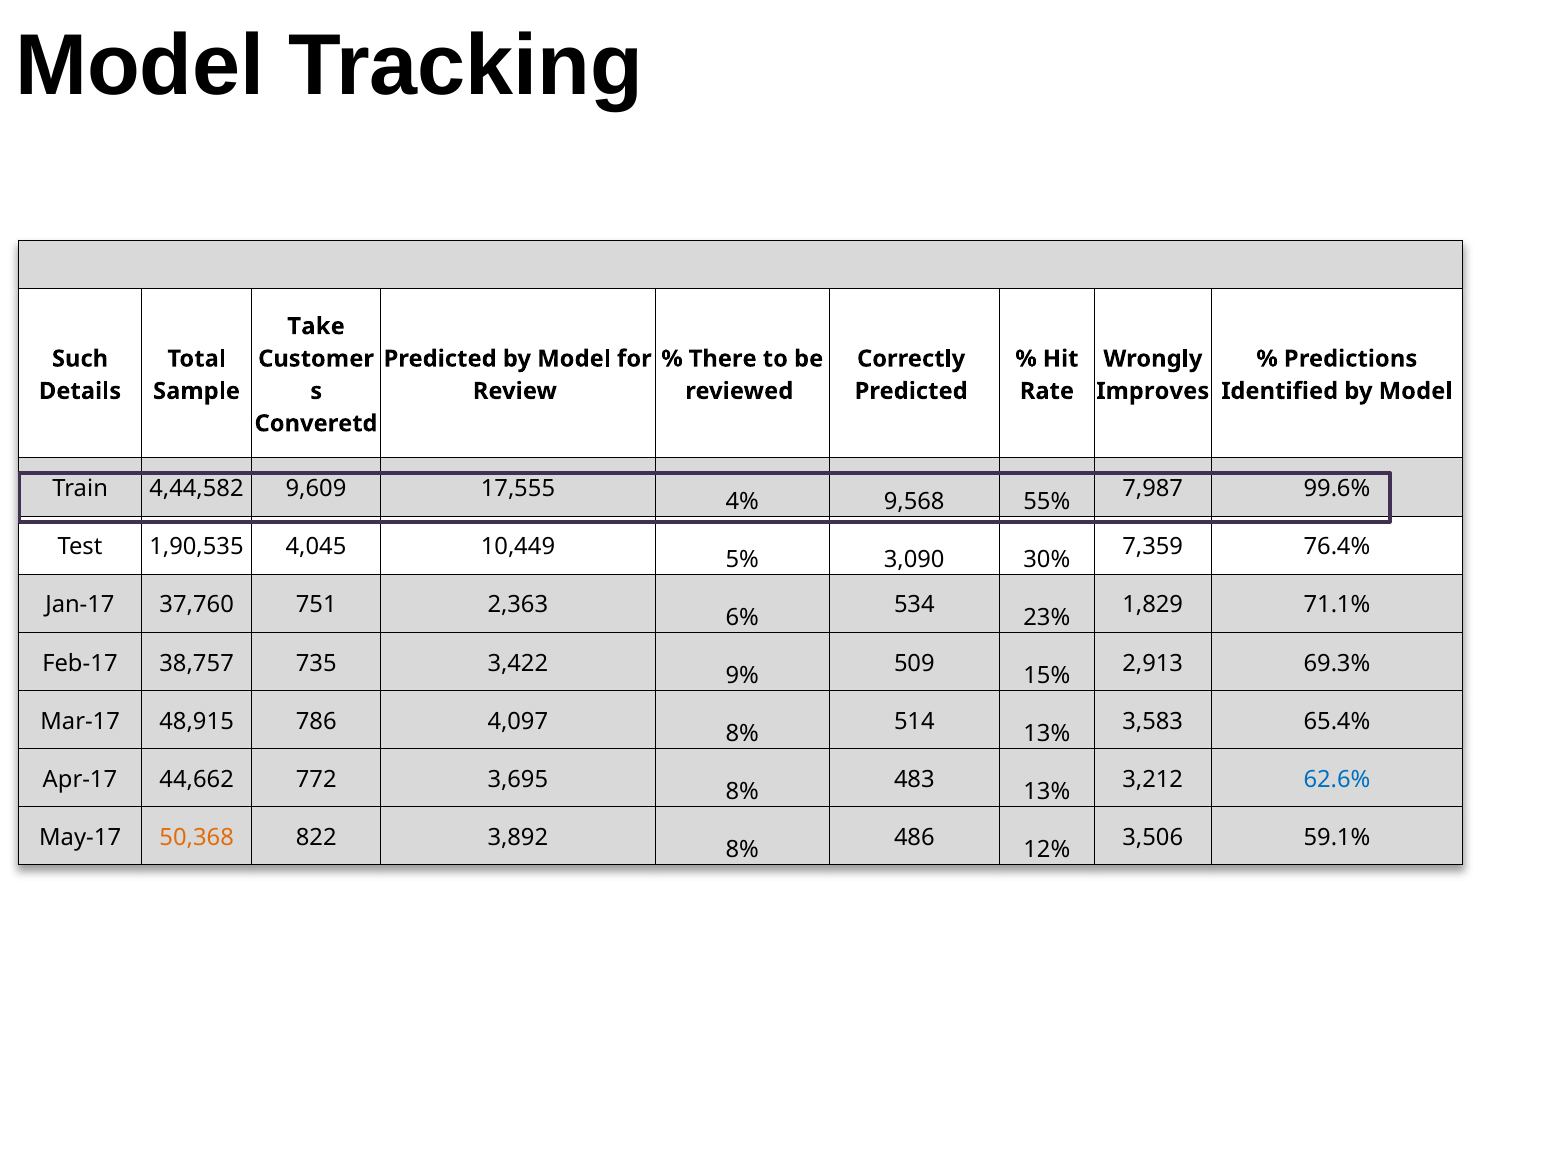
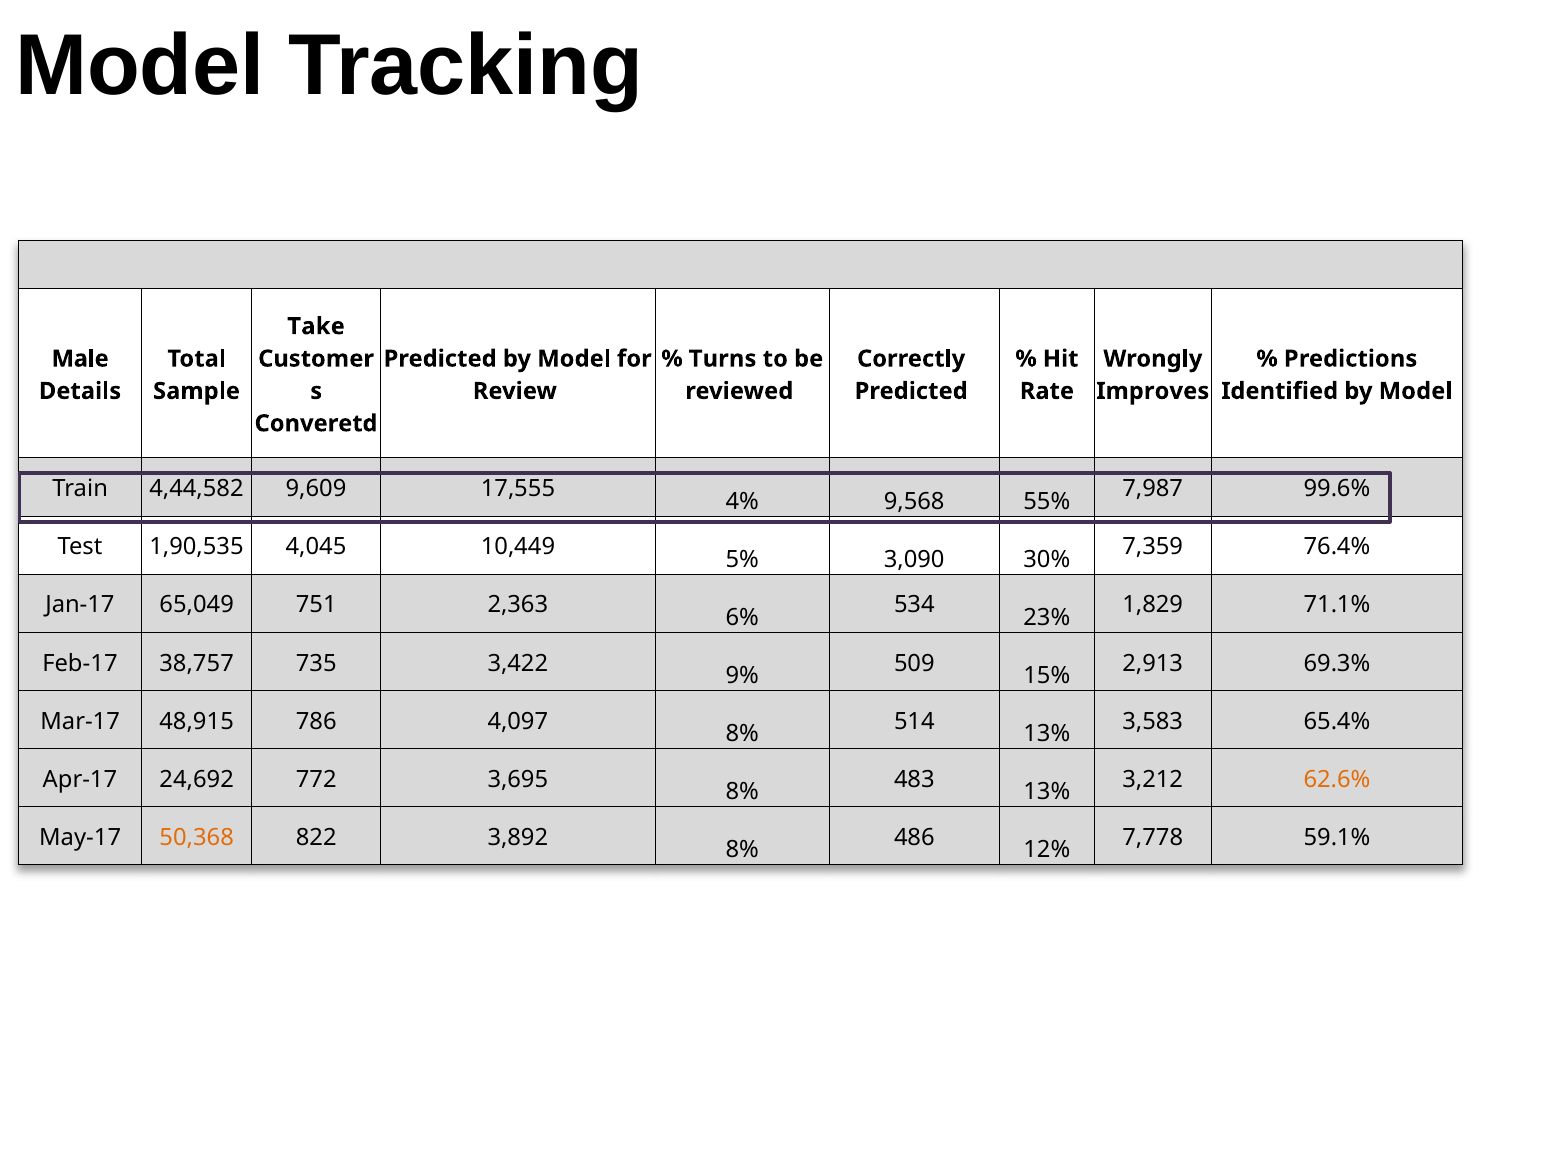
Such: Such -> Male
There: There -> Turns
37,760: 37,760 -> 65,049
44,662: 44,662 -> 24,692
62.6% colour: blue -> orange
3,506: 3,506 -> 7,778
